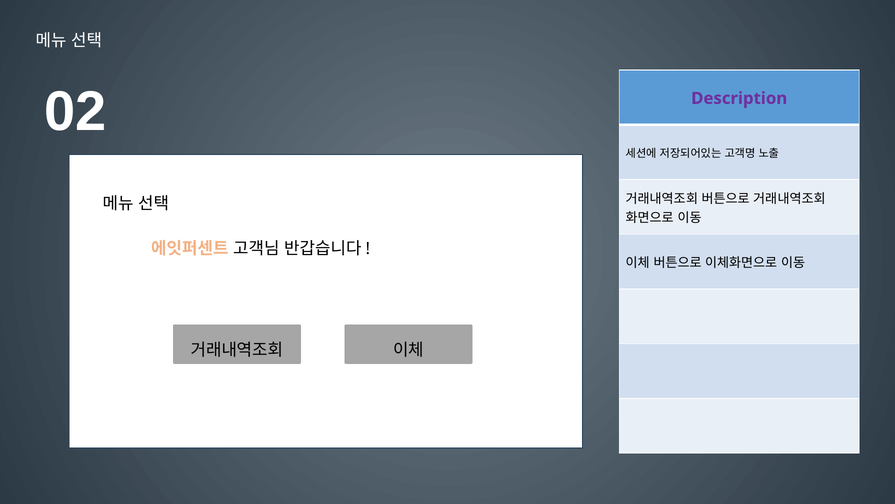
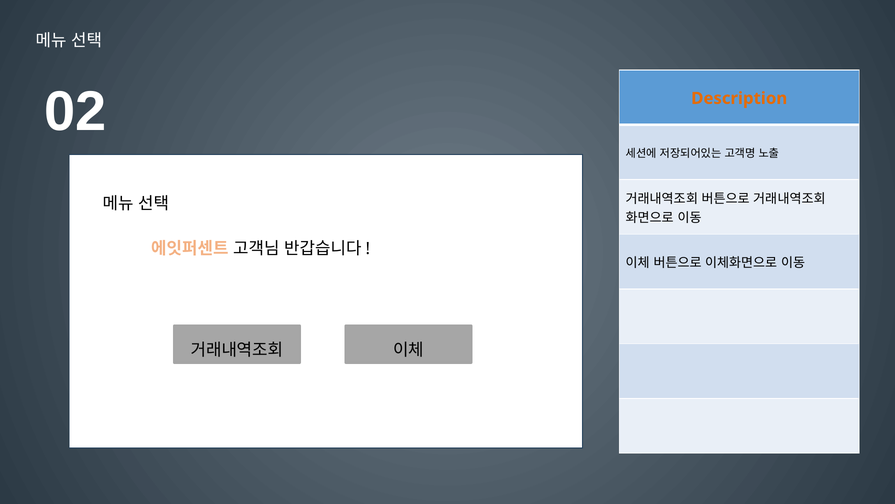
Description colour: purple -> orange
